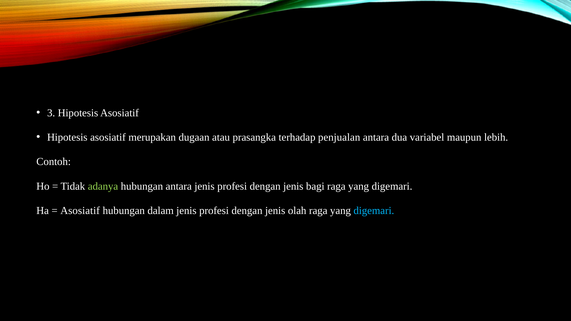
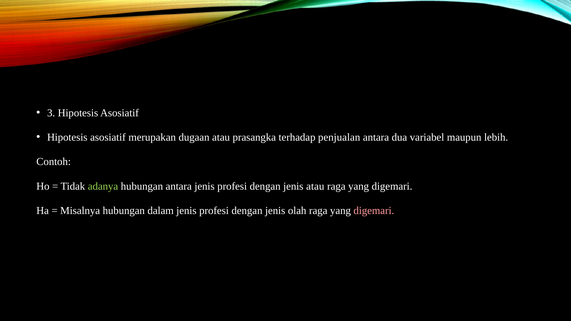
jenis bagi: bagi -> atau
Asosiatif at (80, 211): Asosiatif -> Misalnya
digemari at (374, 211) colour: light blue -> pink
